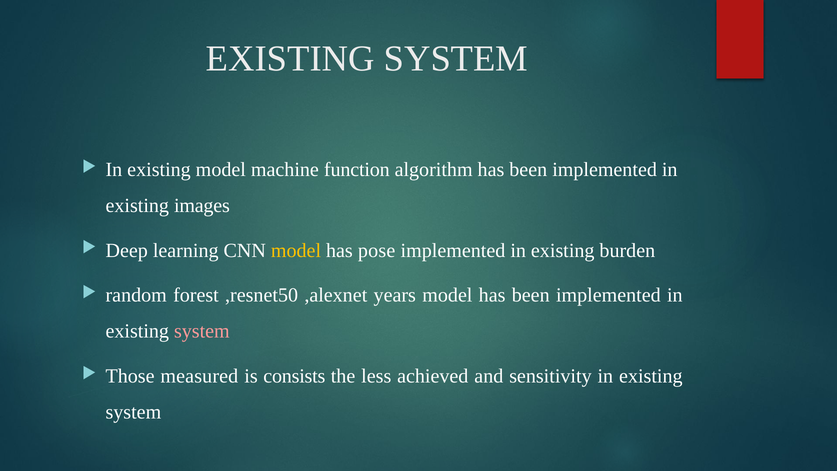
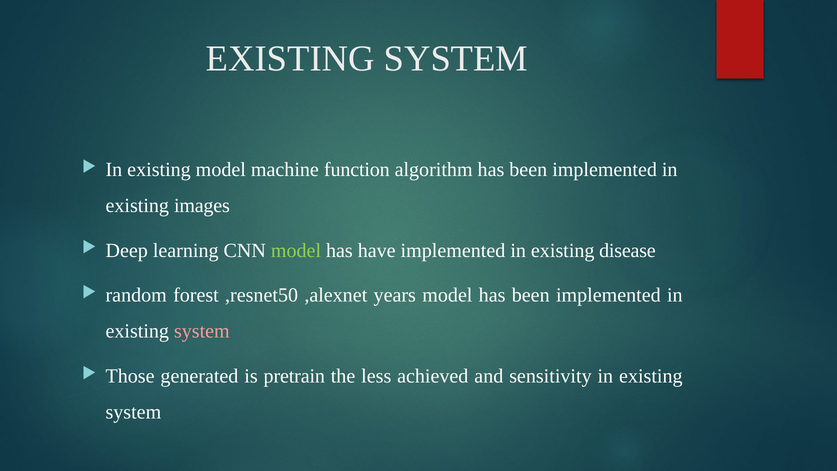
model at (296, 250) colour: yellow -> light green
pose: pose -> have
burden: burden -> disease
measured: measured -> generated
consists: consists -> pretrain
